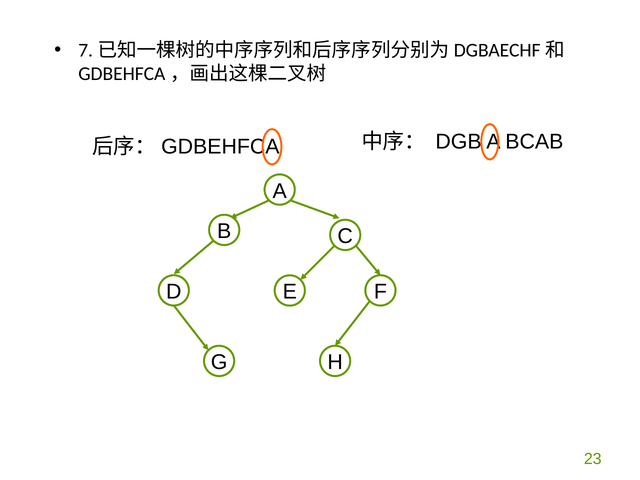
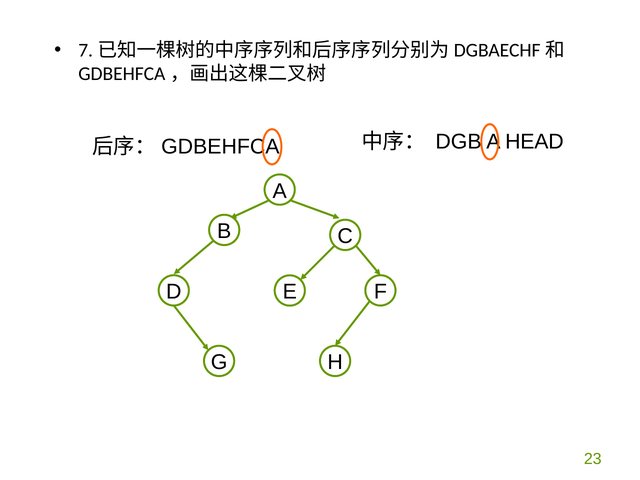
BCAB: BCAB -> HEAD
